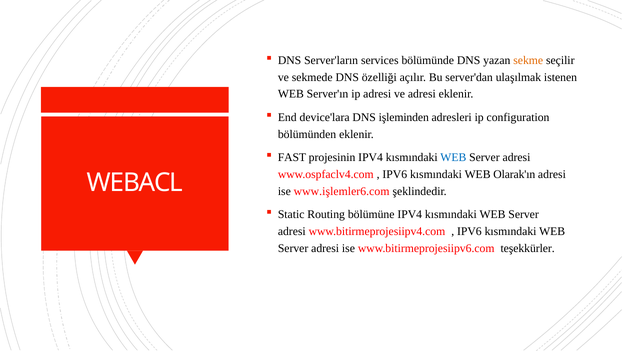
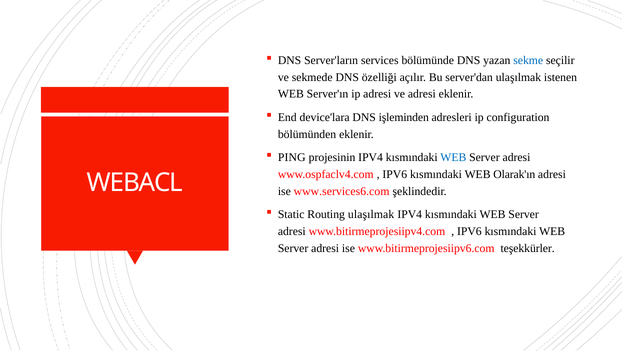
sekme colour: orange -> blue
FAST: FAST -> PING
www.işlemler6.com: www.işlemler6.com -> www.services6.com
Routing bölümüne: bölümüne -> ulaşılmak
